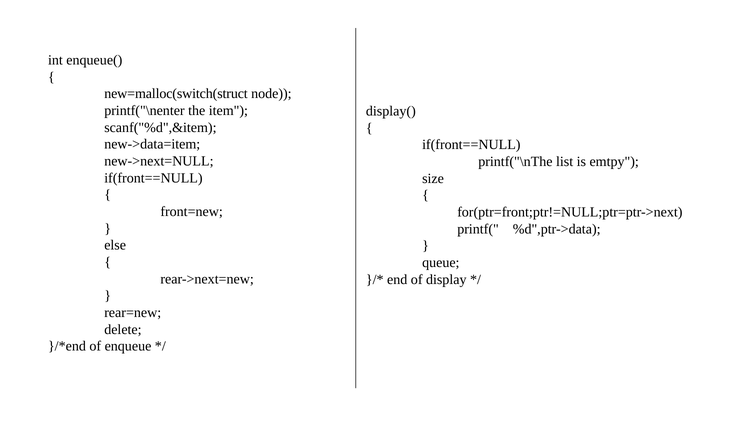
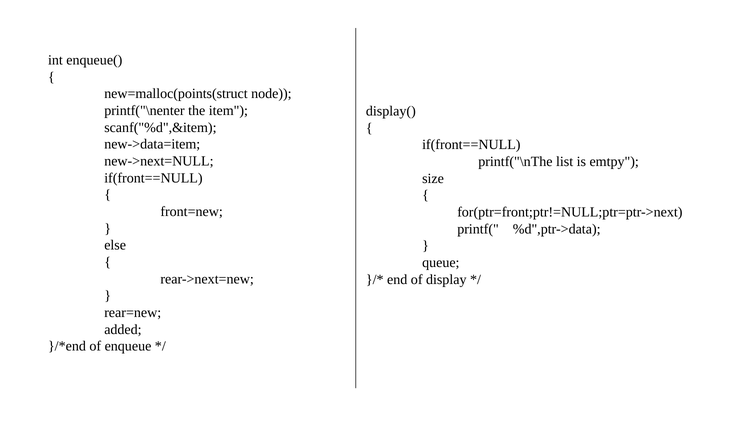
new=malloc(switch(struct: new=malloc(switch(struct -> new=malloc(points(struct
delete: delete -> added
